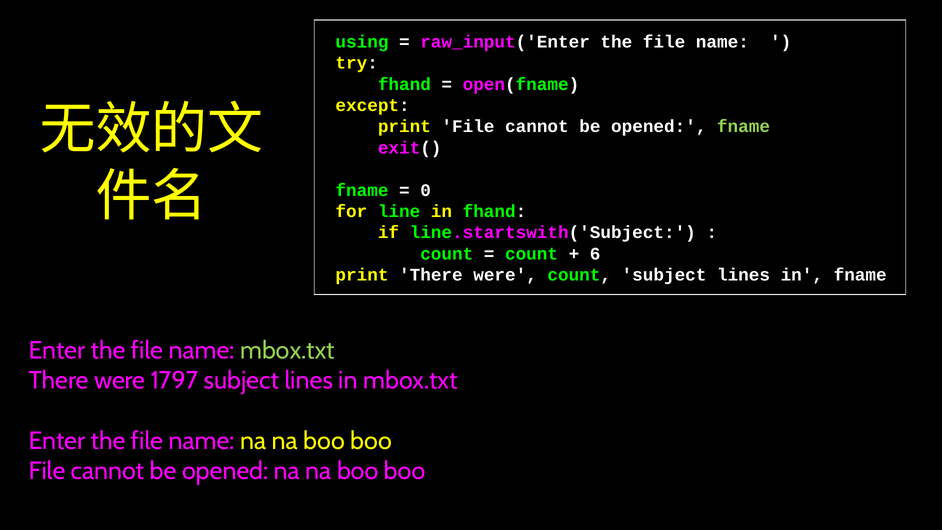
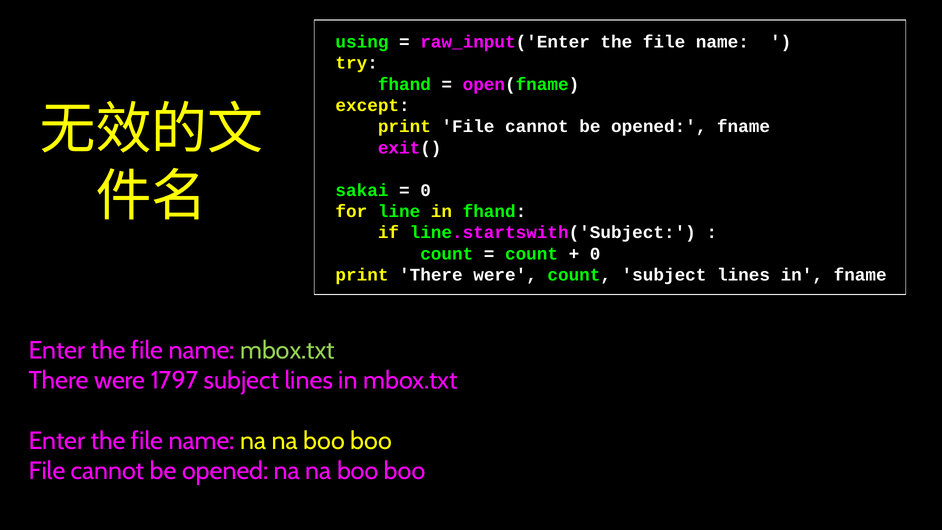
fname at (743, 127) colour: light green -> white
fname at (362, 190): fname -> sakai
6 at (595, 254): 6 -> 0
